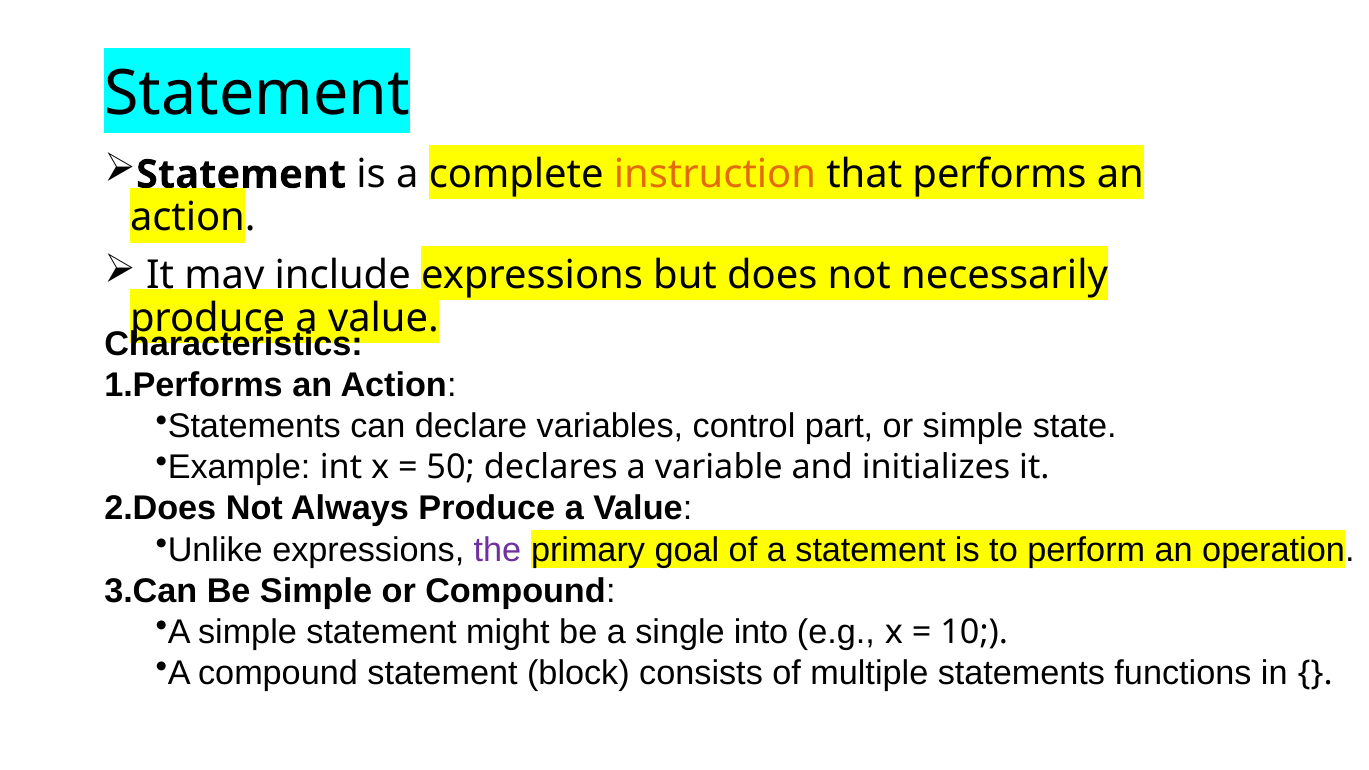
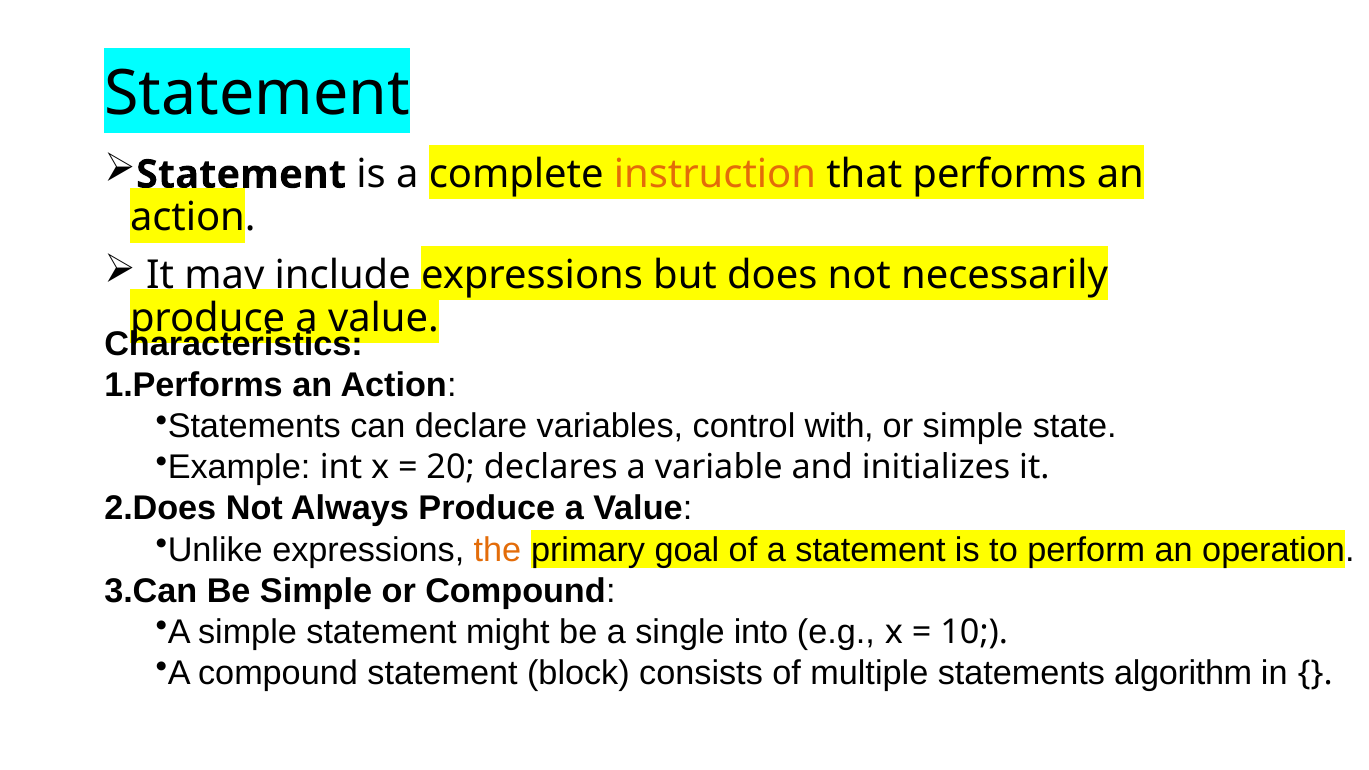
part: part -> with
50: 50 -> 20
the colour: purple -> orange
functions: functions -> algorithm
